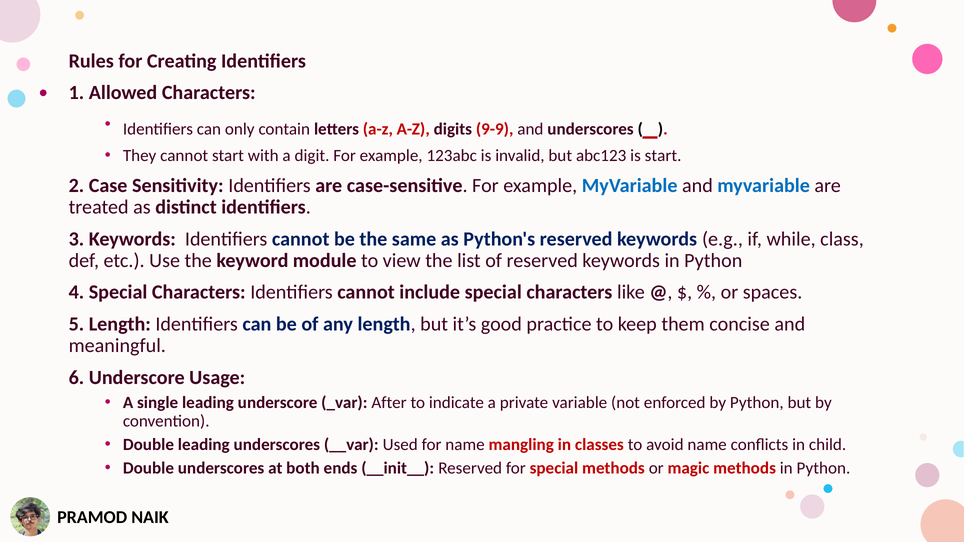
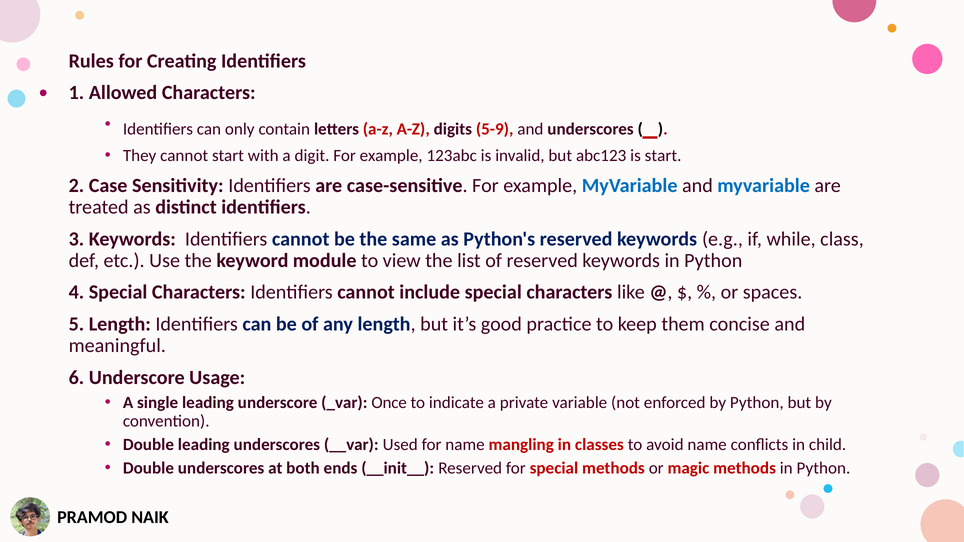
9-9: 9-9 -> 5-9
After: After -> Once
